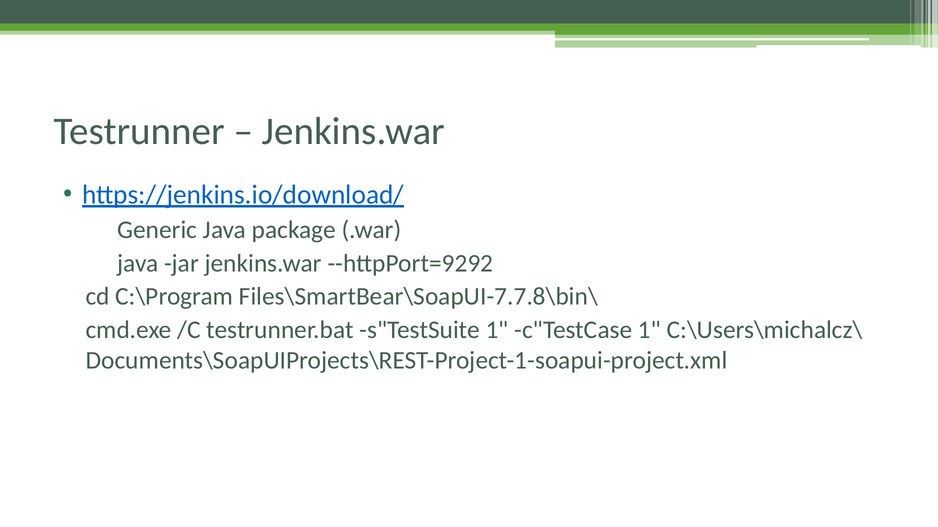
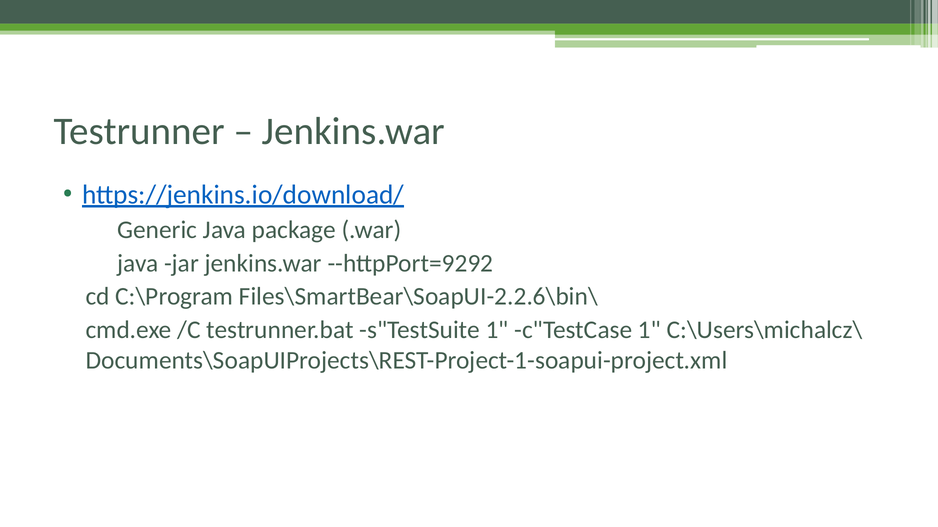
Files\SmartBear\SoapUI-7.7.8\bin\: Files\SmartBear\SoapUI-7.7.8\bin\ -> Files\SmartBear\SoapUI-2.2.6\bin\
